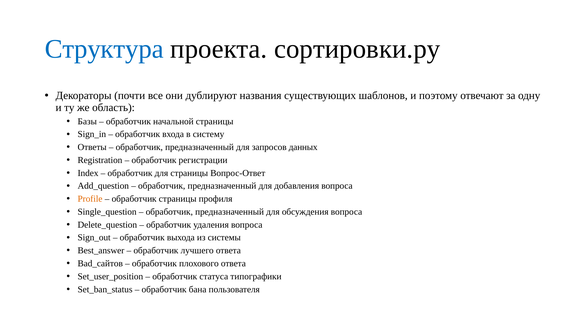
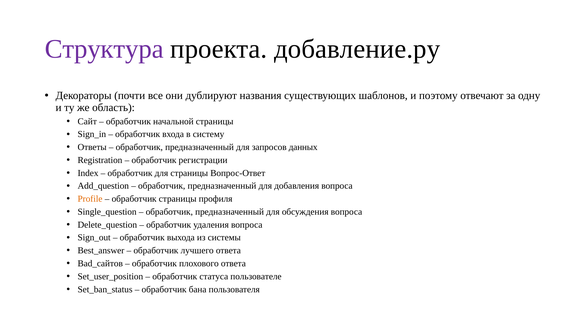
Структура colour: blue -> purple
сортировки.py: сортировки.py -> добавление.py
Базы: Базы -> Сайт
типографики: типографики -> пользователе
